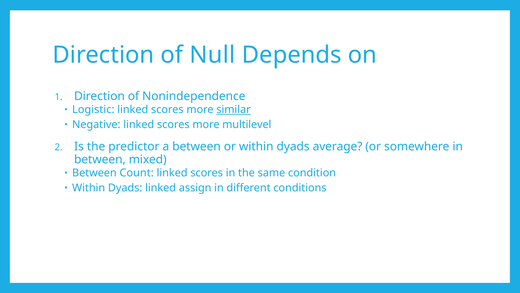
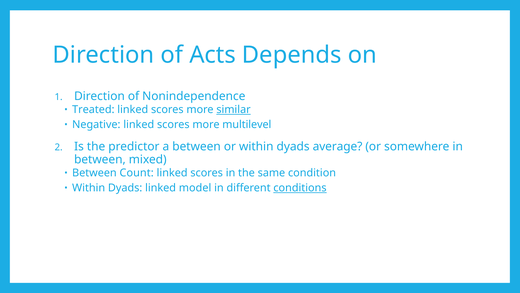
Null: Null -> Acts
Logistic: Logistic -> Treated
assign: assign -> model
conditions underline: none -> present
